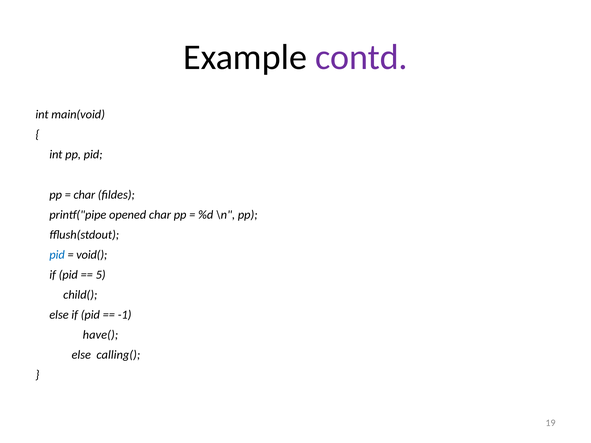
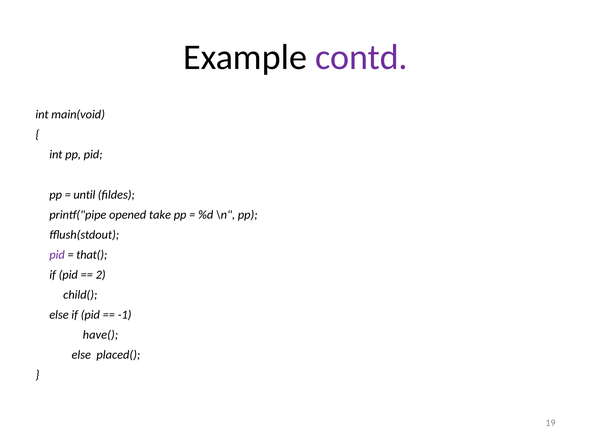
char at (84, 195): char -> until
opened char: char -> take
pid at (57, 255) colour: blue -> purple
void(: void( -> that(
5: 5 -> 2
calling(: calling( -> placed(
